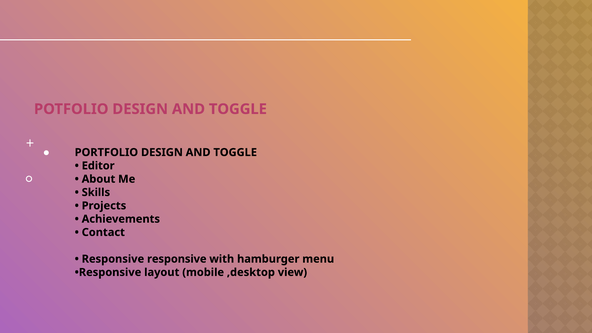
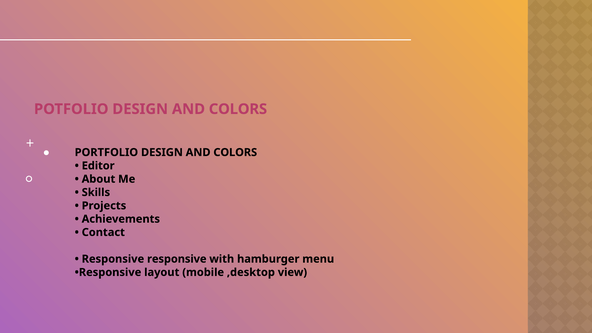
POTFOLIO DESIGN AND TOGGLE: TOGGLE -> COLORS
PORTFOLIO DESIGN AND TOGGLE: TOGGLE -> COLORS
